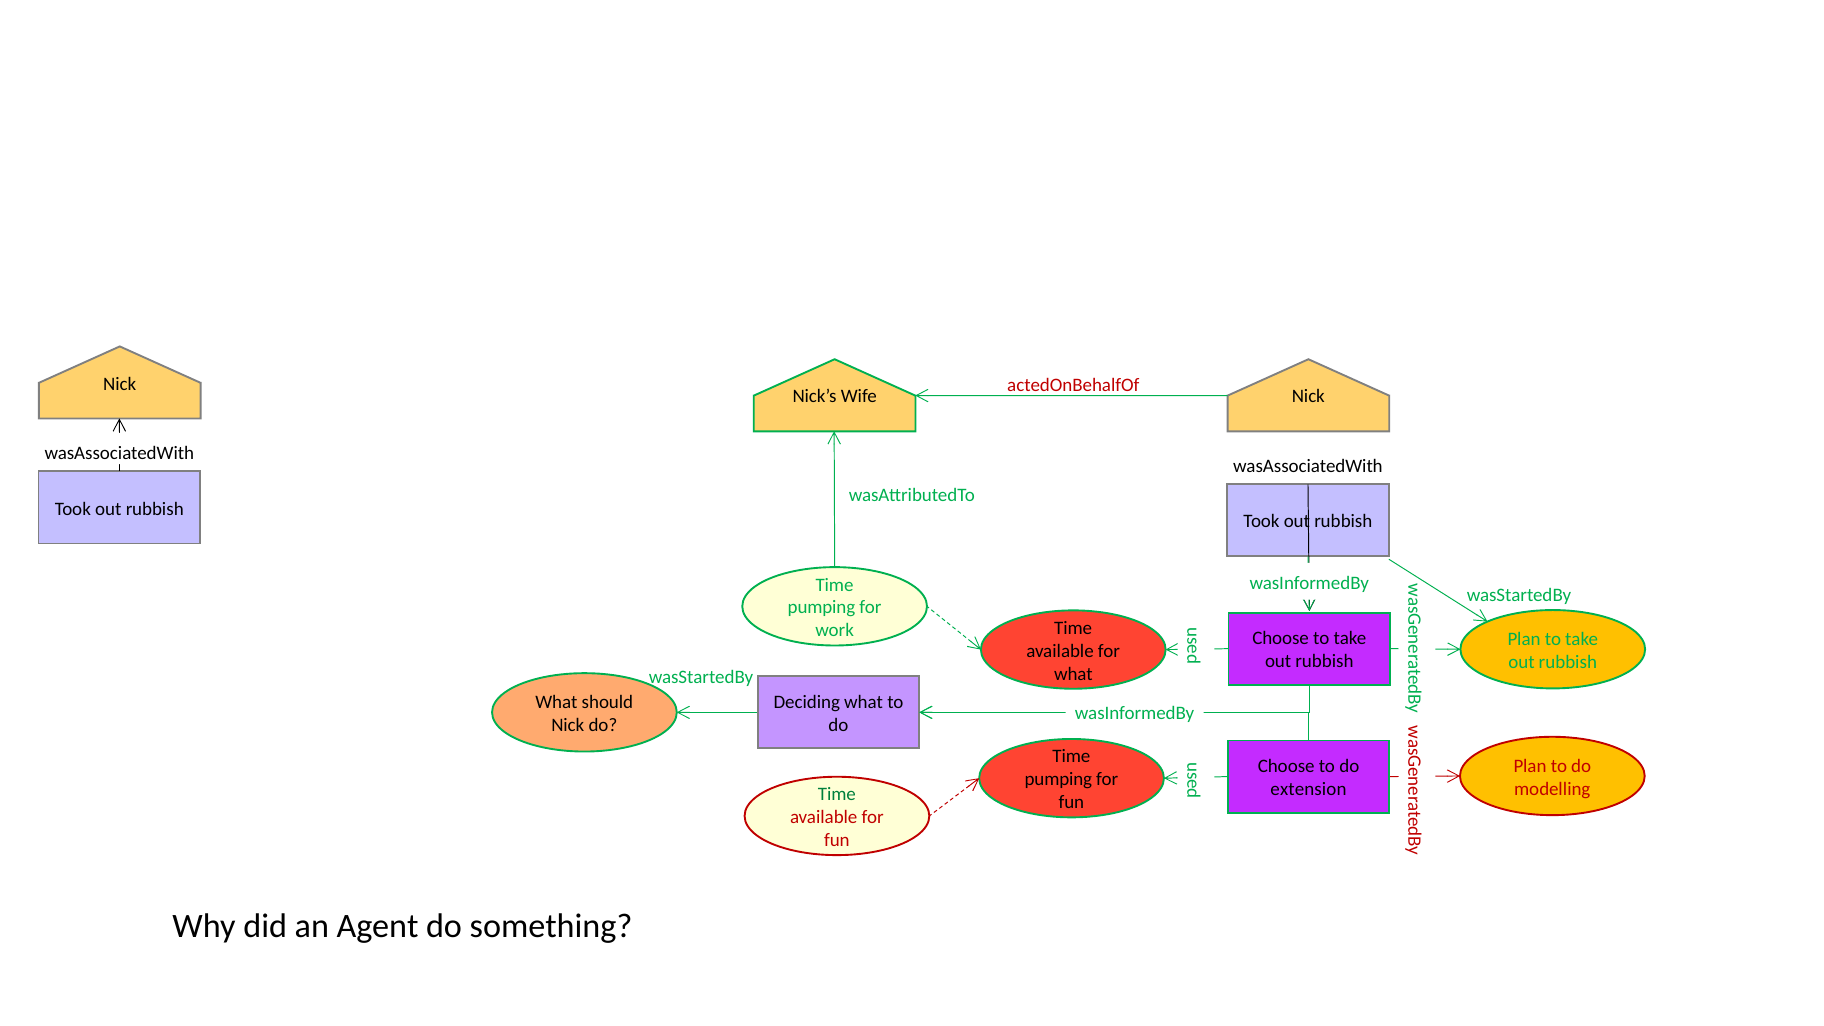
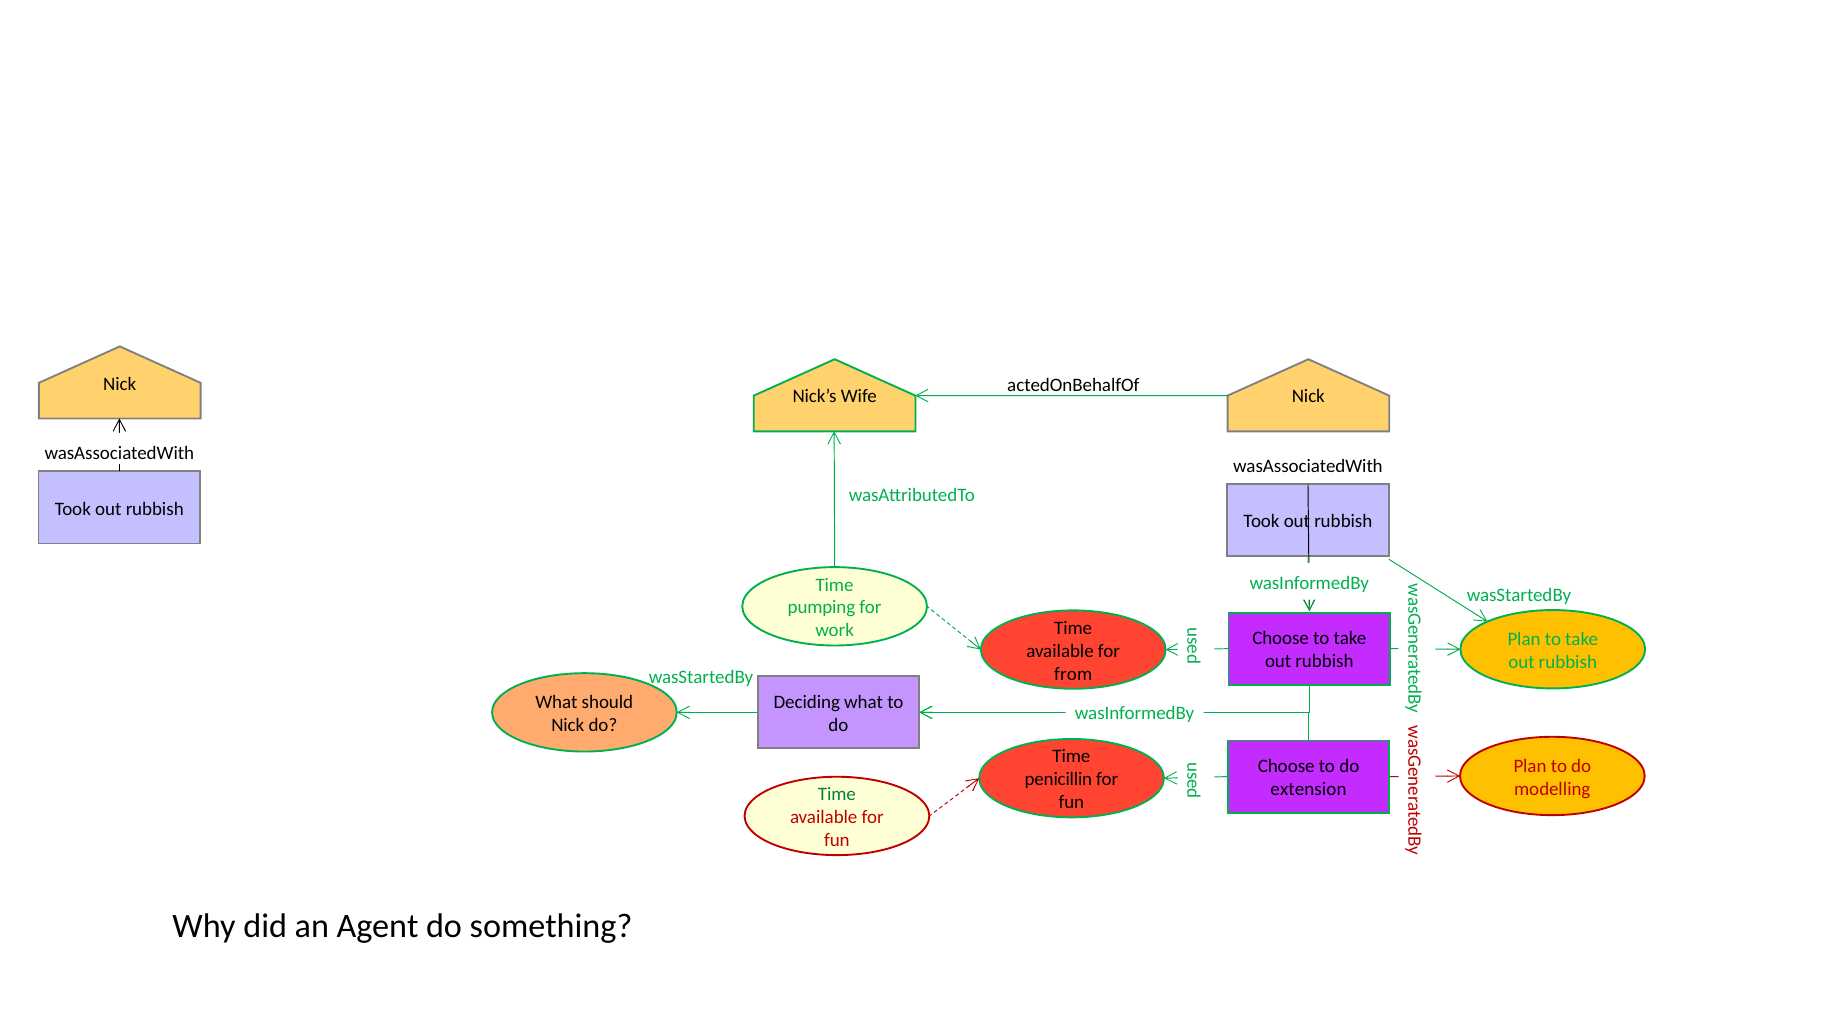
actedOnBehalfOf colour: red -> black
what at (1073, 674): what -> from
pumping at (1058, 780): pumping -> penicillin
